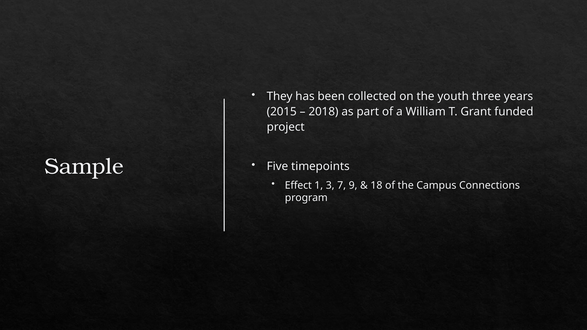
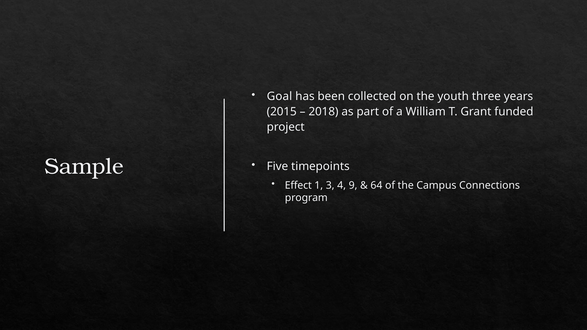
They: They -> Goal
7: 7 -> 4
18: 18 -> 64
